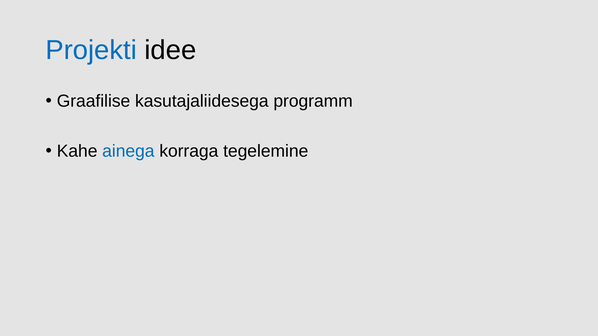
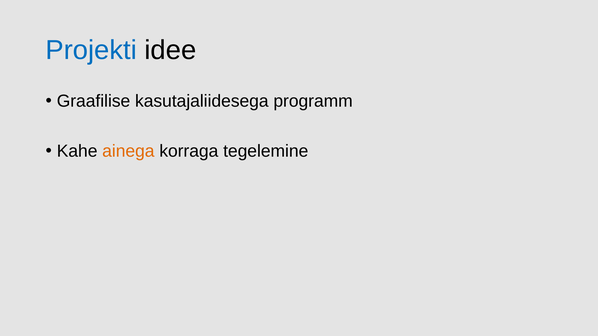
ainega colour: blue -> orange
